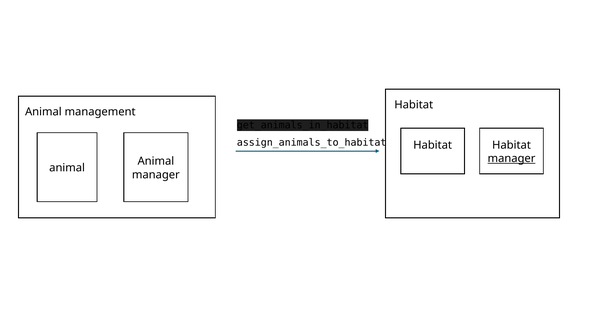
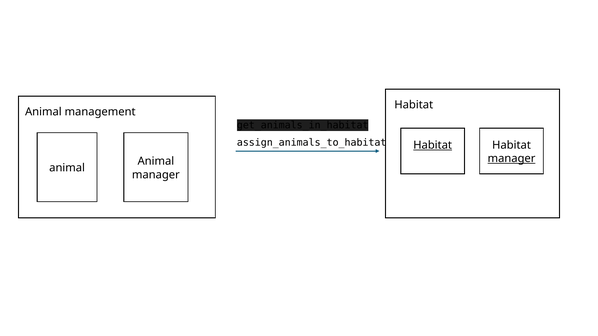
Habitat at (433, 145) underline: none -> present
